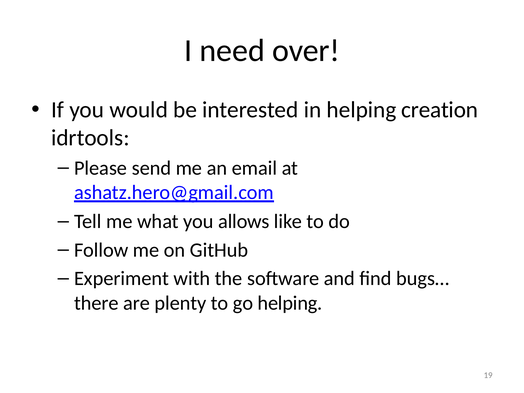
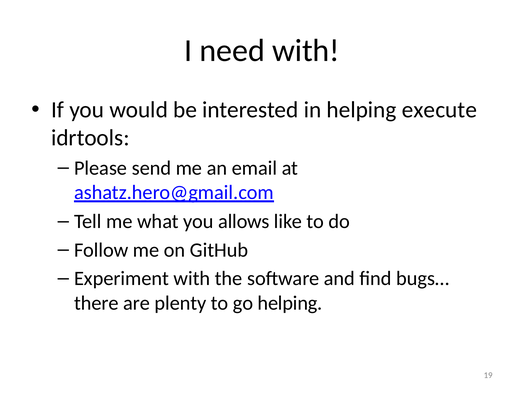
need over: over -> with
creation: creation -> execute
